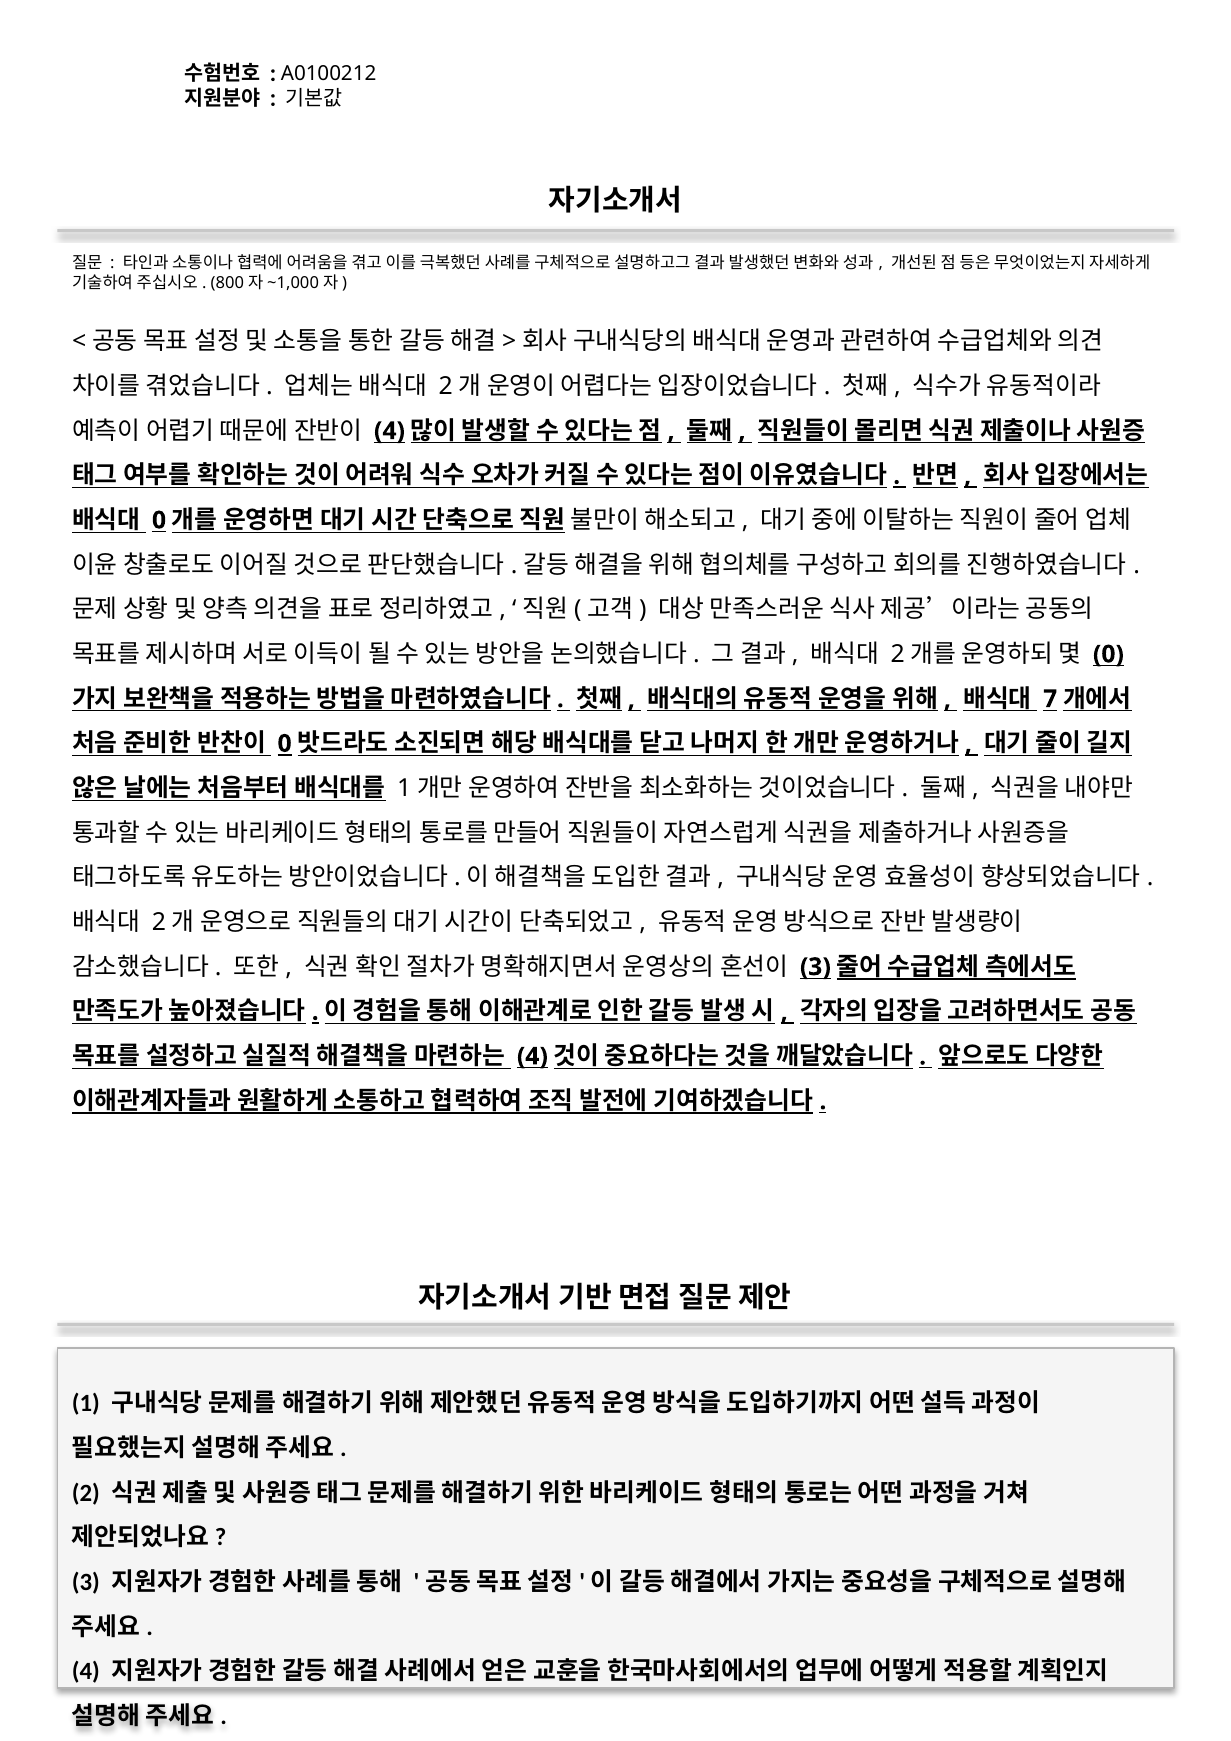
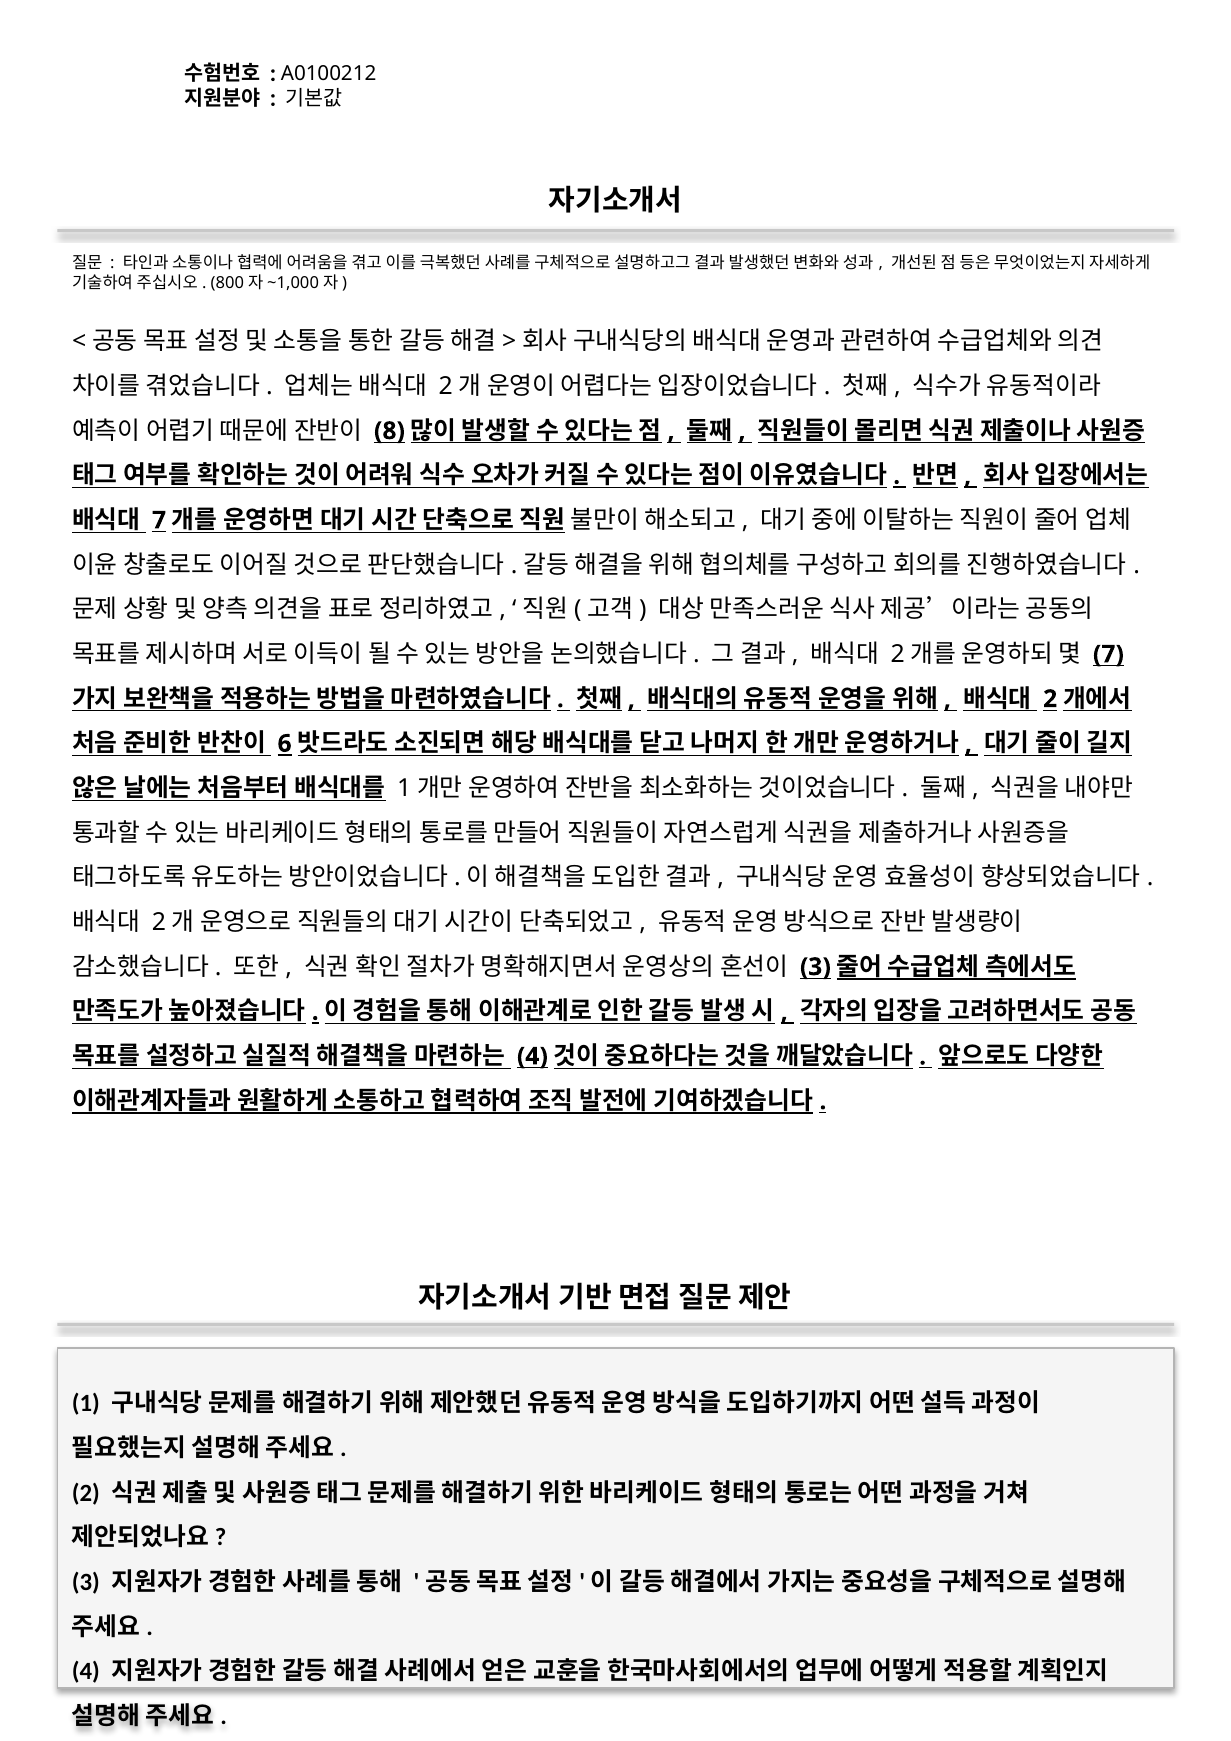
4 at (389, 431): 4 -> 8
0 at (159, 520): 0 -> 7
0 at (1108, 654): 0 -> 7
7 at (1050, 699): 7 -> 2
0 at (285, 744): 0 -> 6
